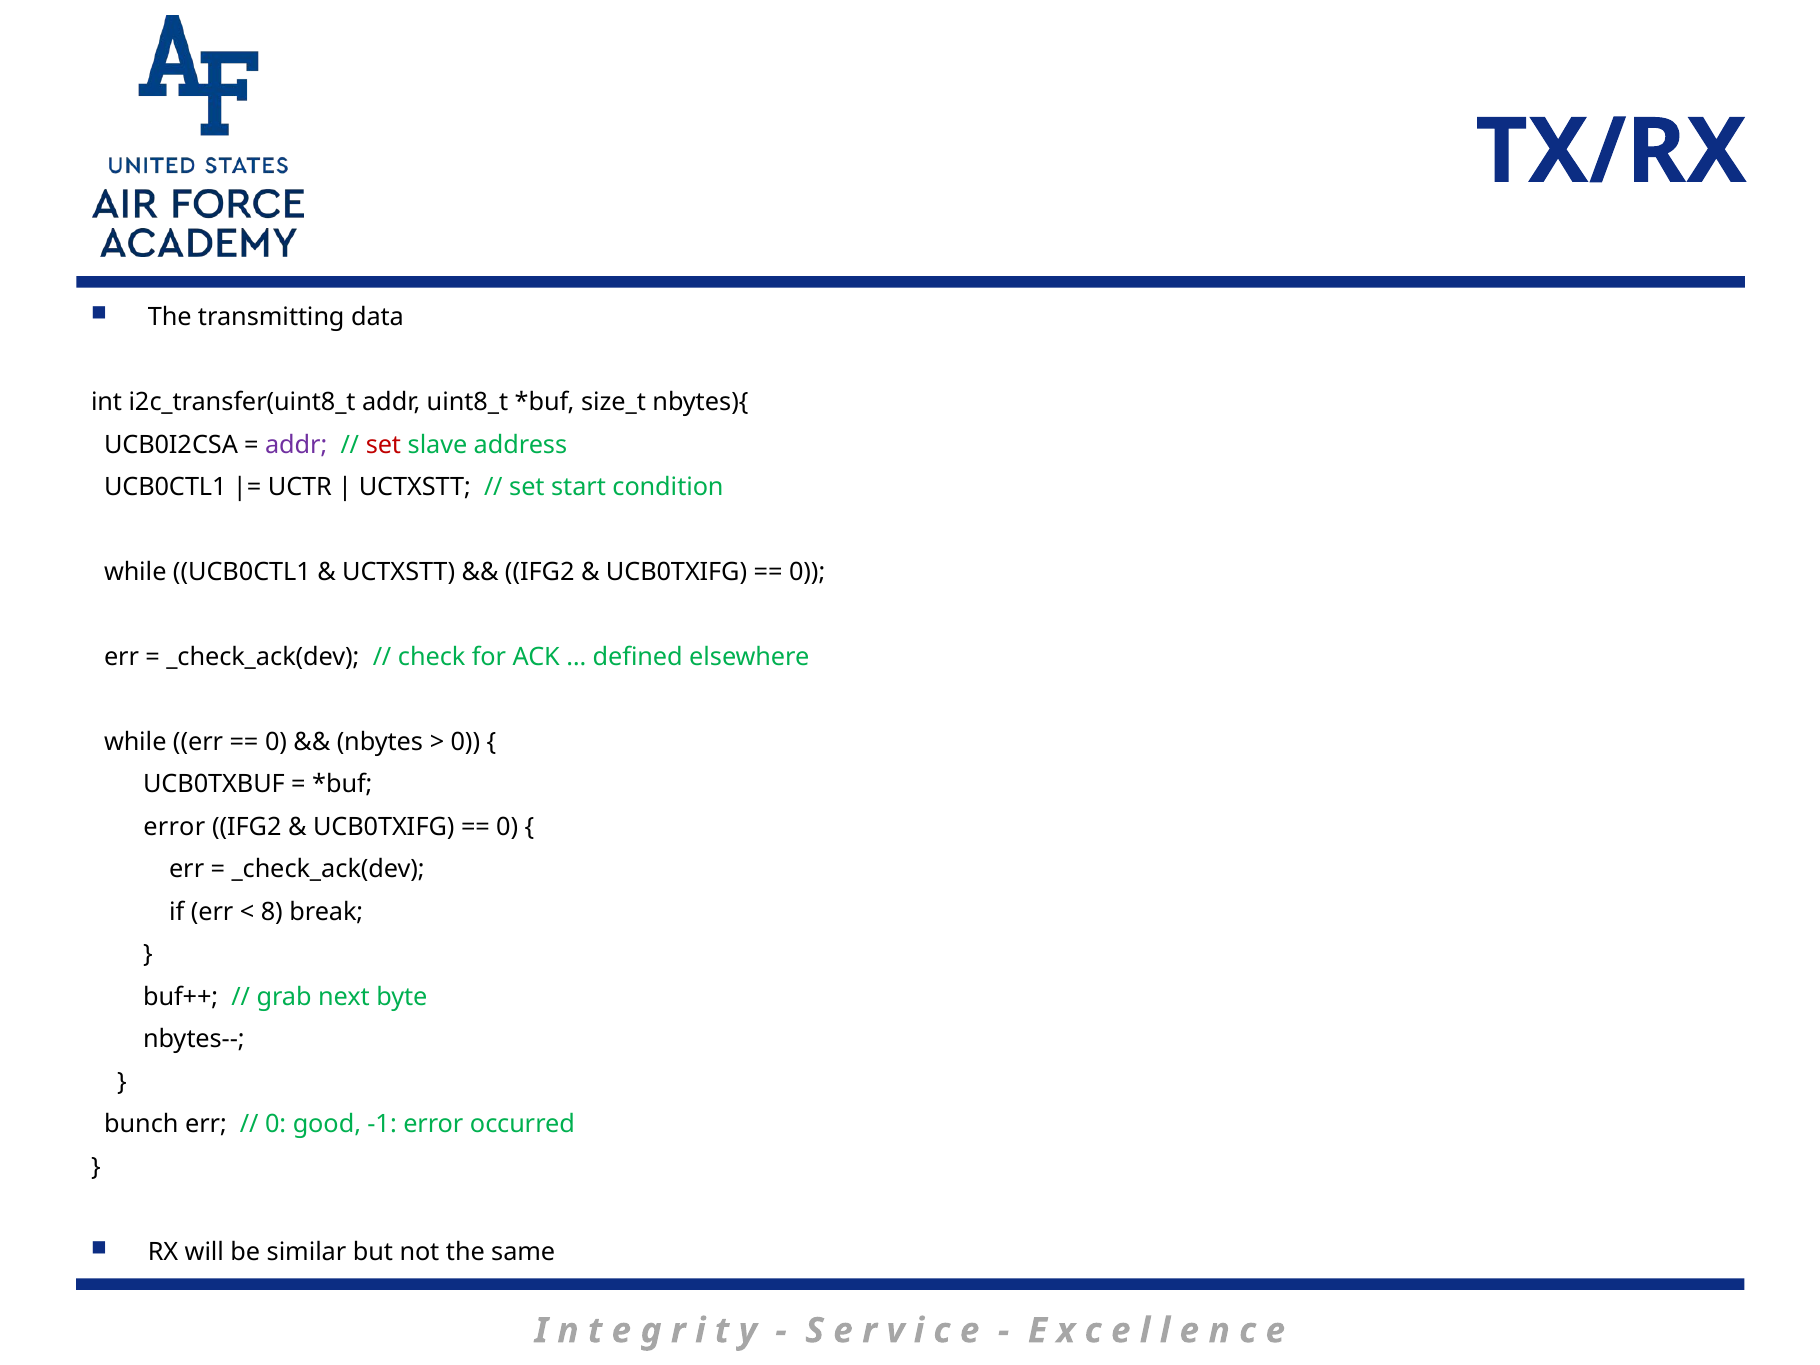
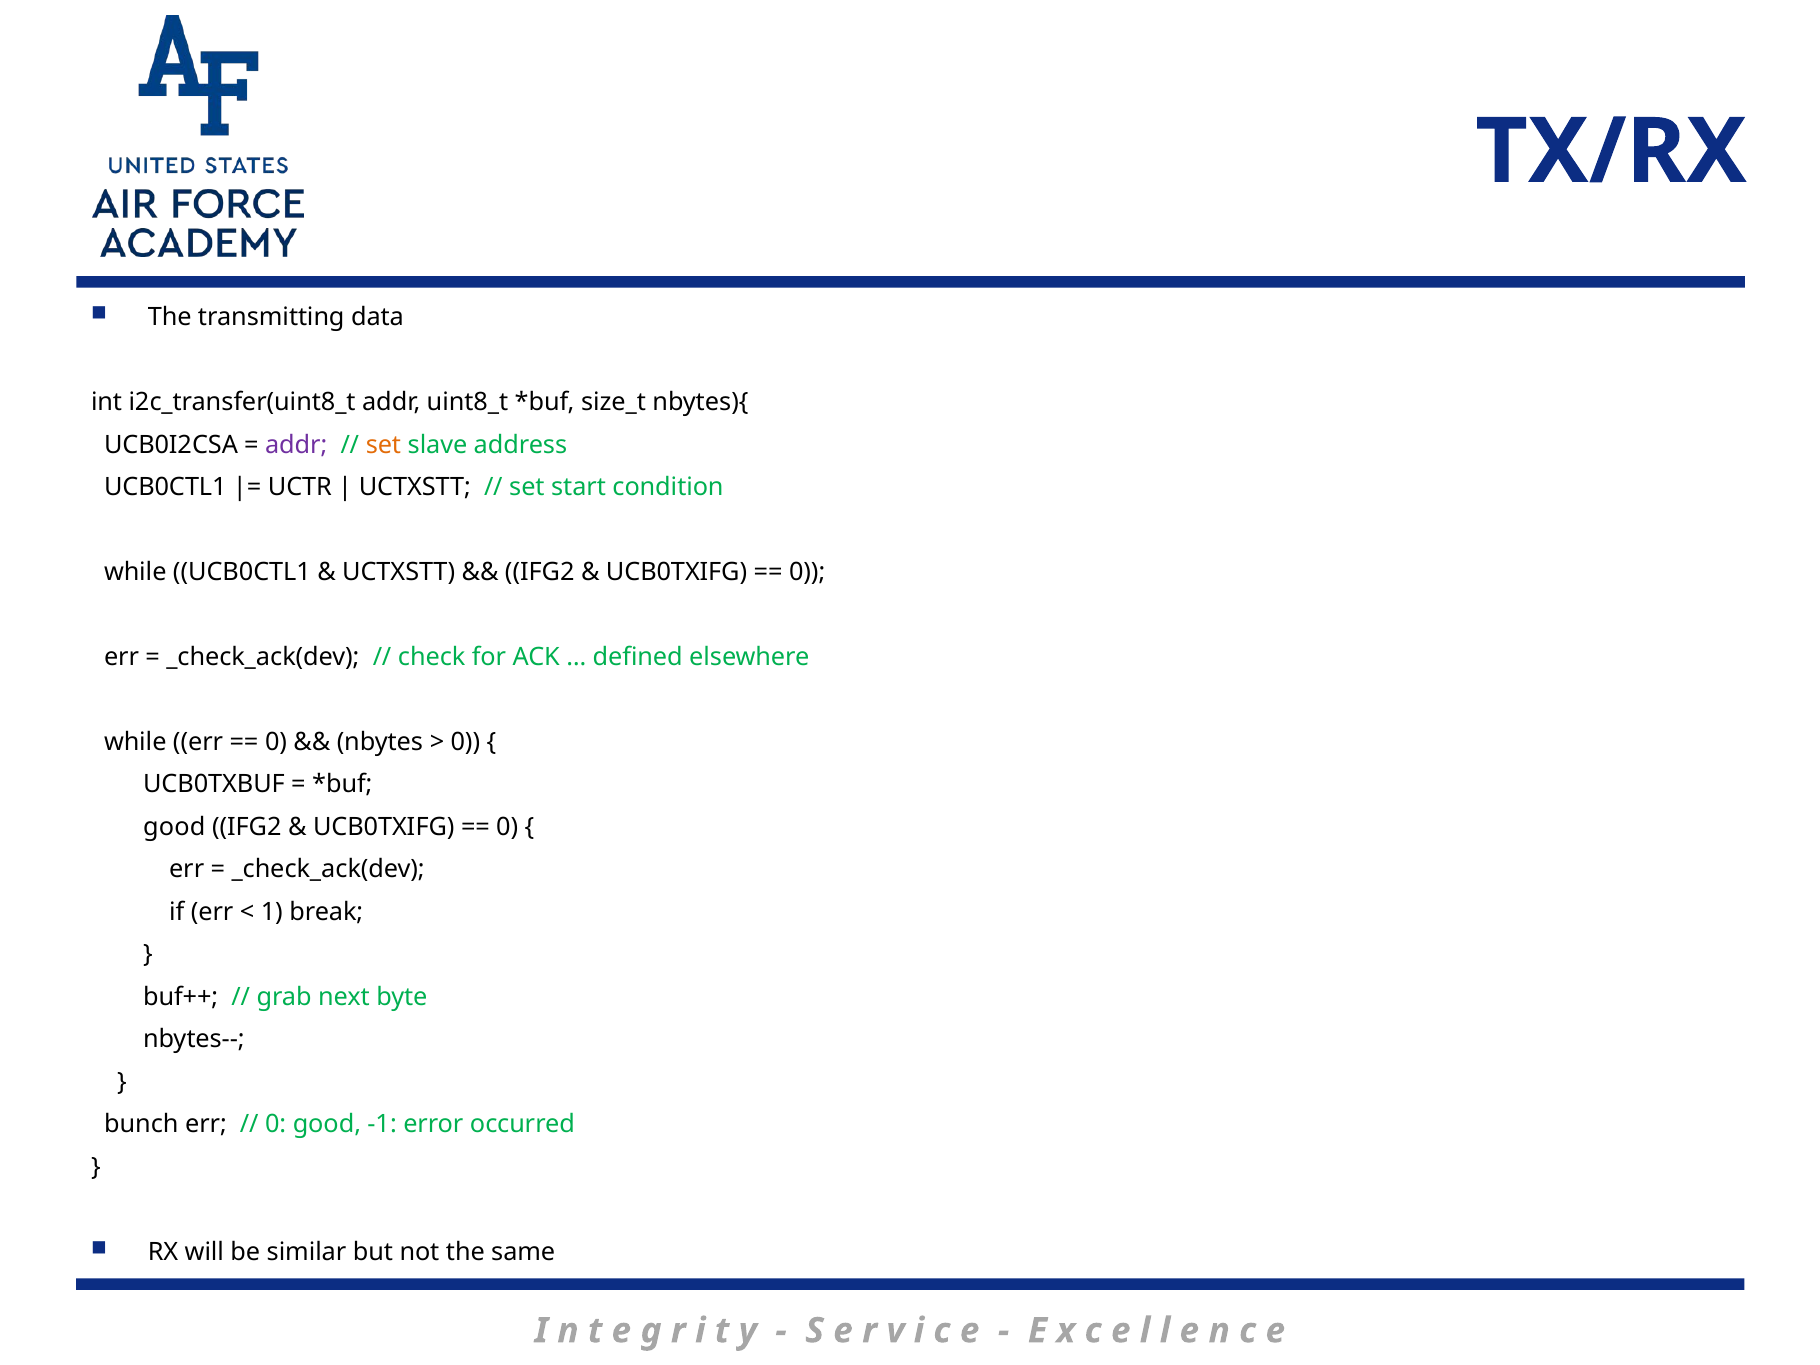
set at (383, 445) colour: red -> orange
error at (174, 827): error -> good
8: 8 -> 1
